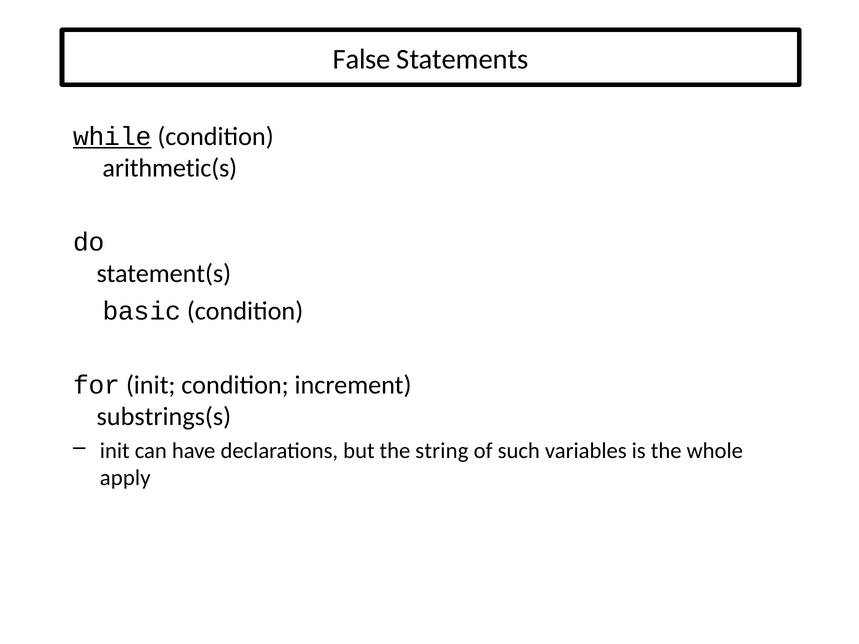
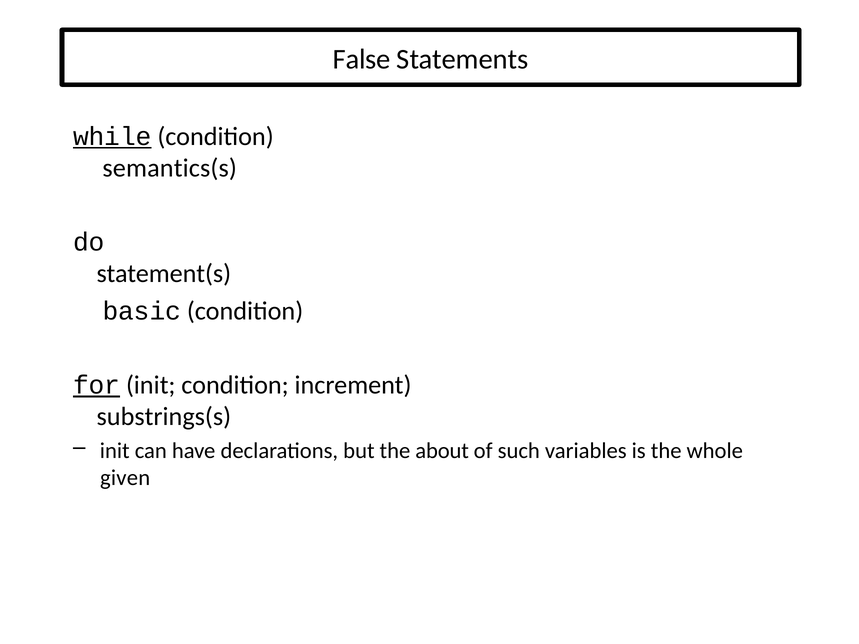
arithmetic(s: arithmetic(s -> semantics(s
for underline: none -> present
string: string -> about
apply: apply -> given
